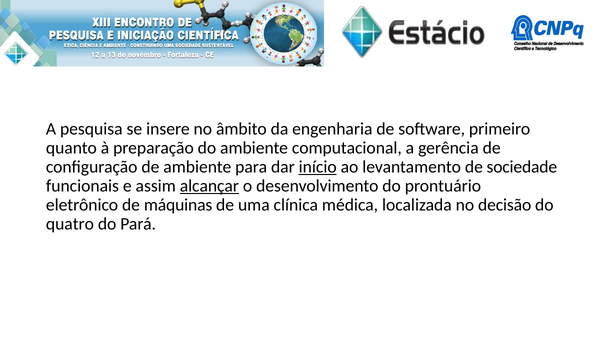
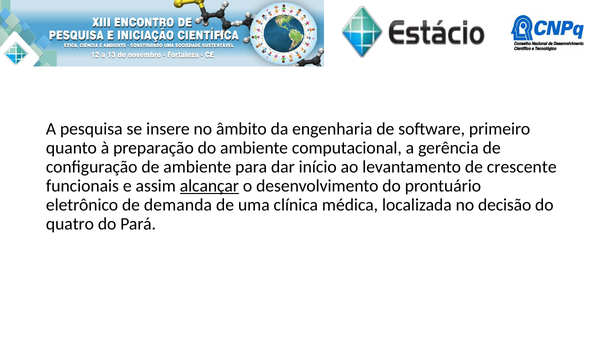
início underline: present -> none
sociedade: sociedade -> crescente
máquinas: máquinas -> demanda
